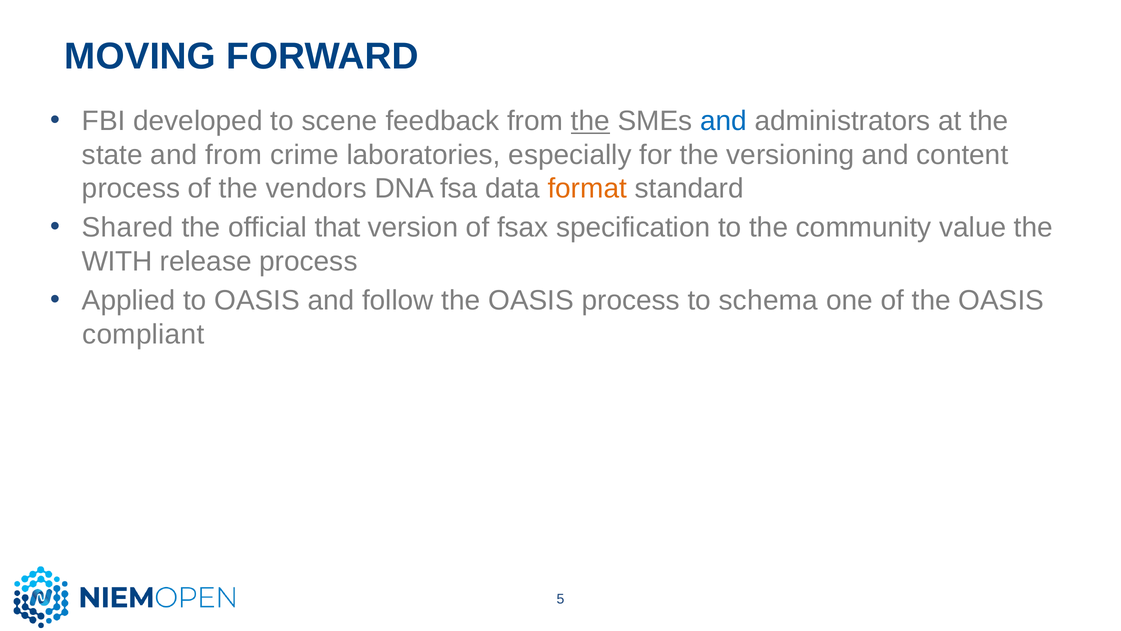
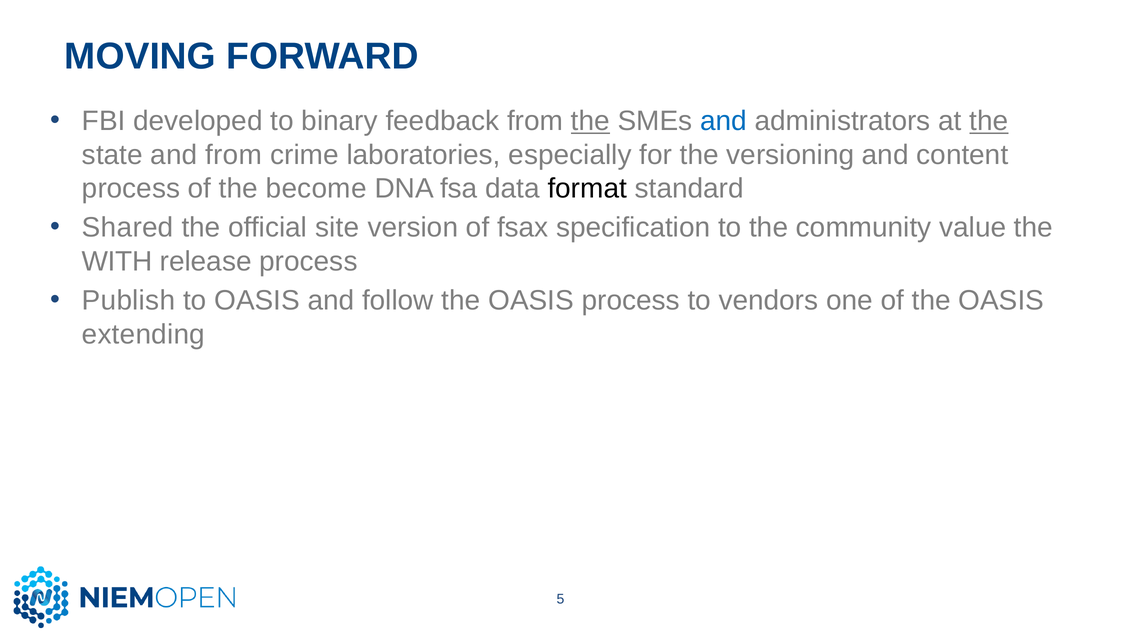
scene: scene -> binary
the at (989, 121) underline: none -> present
vendors: vendors -> become
format colour: orange -> black
that: that -> site
Applied: Applied -> Publish
schema: schema -> vendors
compliant: compliant -> extending
